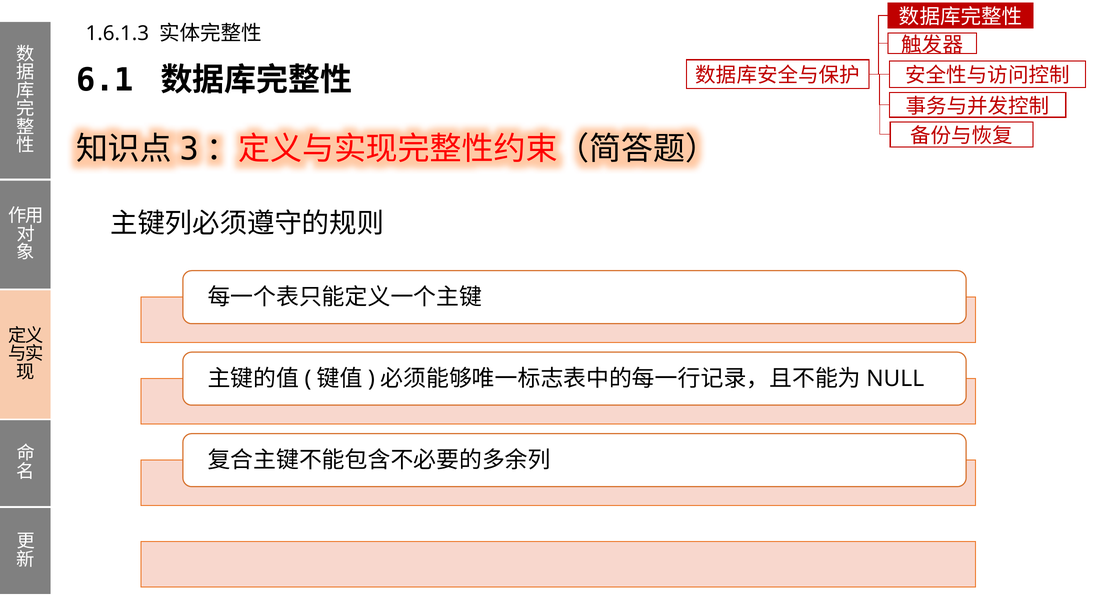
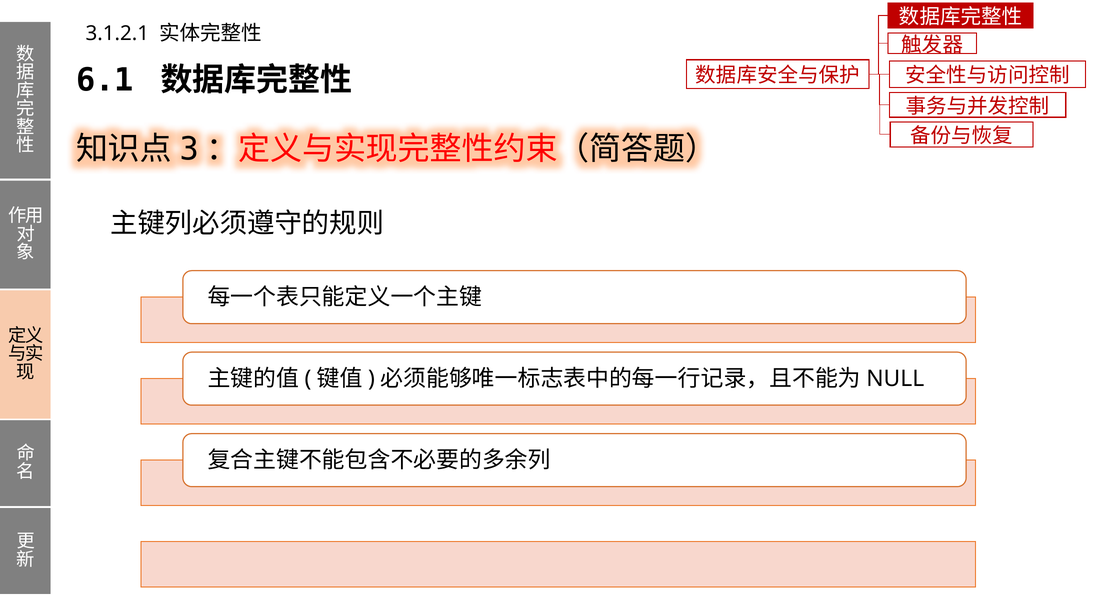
1.6.1.3: 1.6.1.3 -> 3.1.2.1
